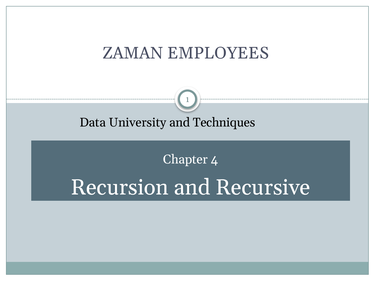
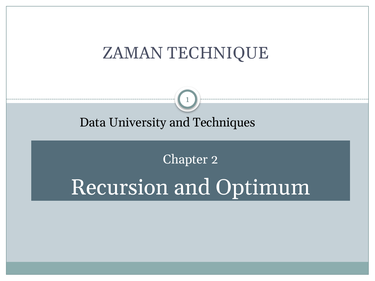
EMPLOYEES: EMPLOYEES -> TECHNIQUE
4: 4 -> 2
Recursive: Recursive -> Optimum
